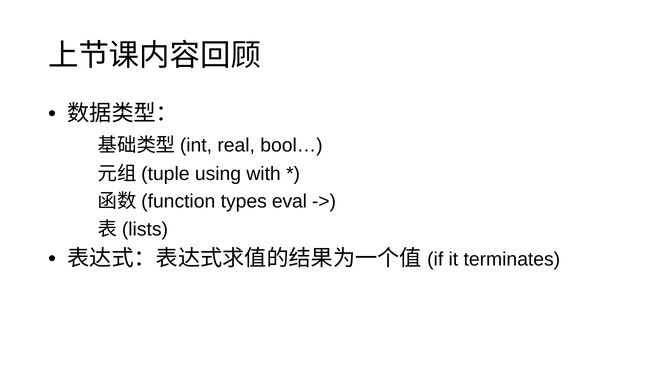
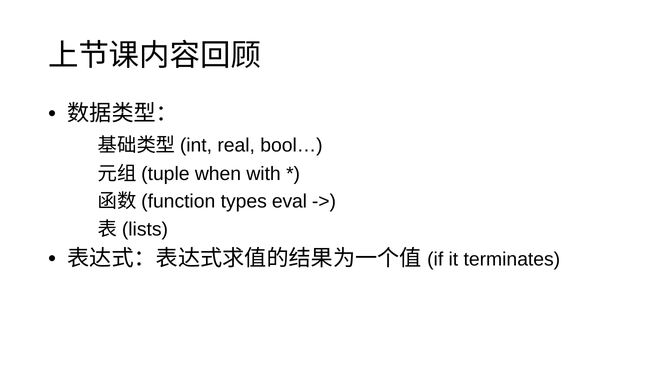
using: using -> when
